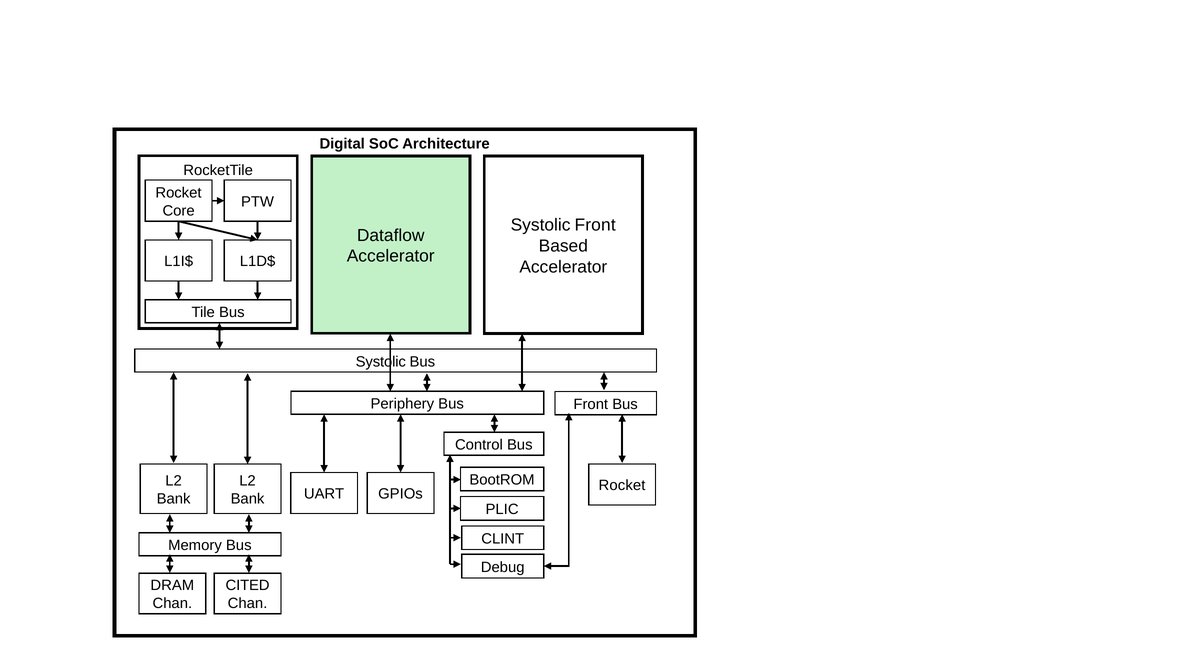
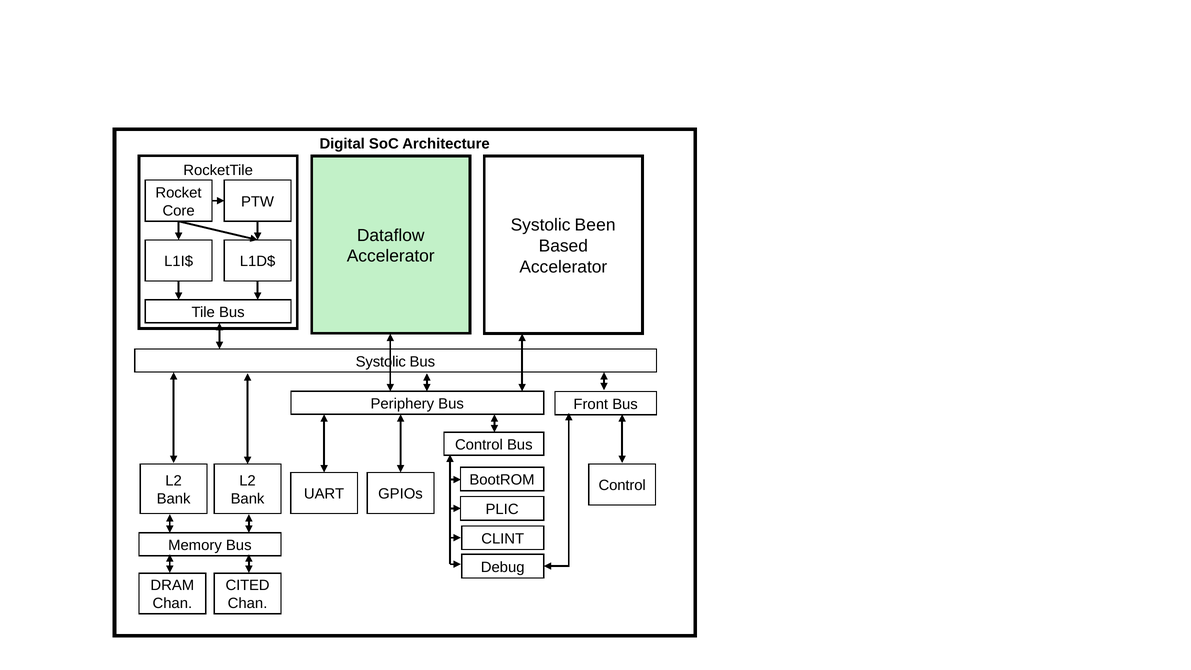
Systolic Front: Front -> Been
Rocket at (622, 486): Rocket -> Control
